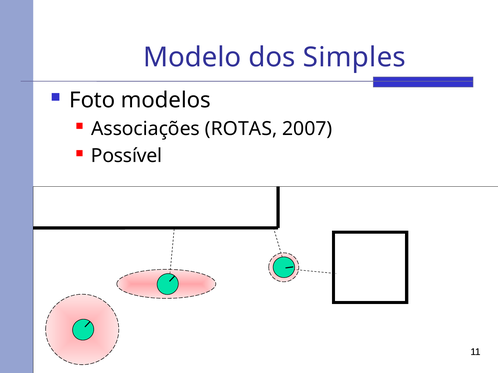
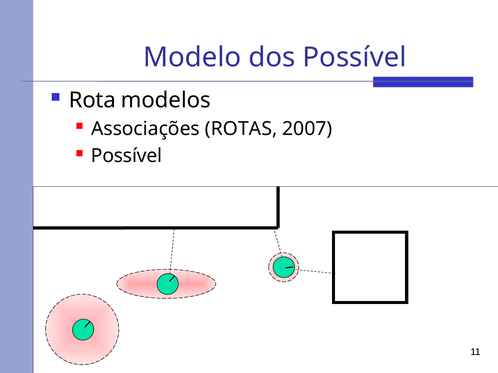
dos Simples: Simples -> Possível
Foto: Foto -> Rota
